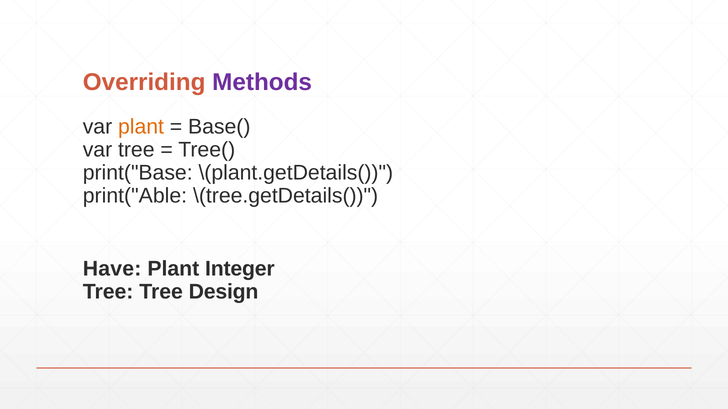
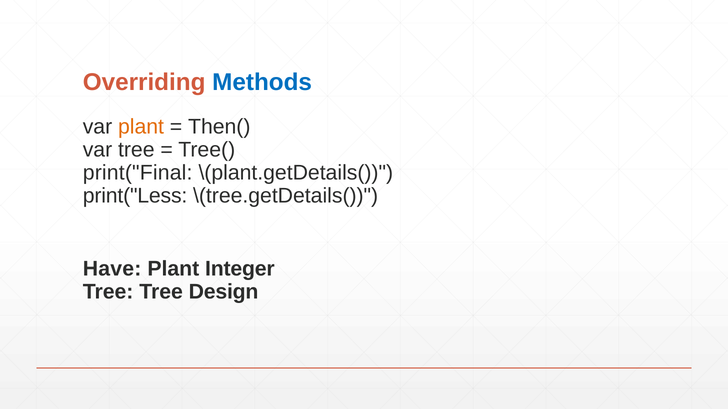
Methods colour: purple -> blue
Base(: Base( -> Then(
print("Base: print("Base -> print("Final
print("Able: print("Able -> print("Less
